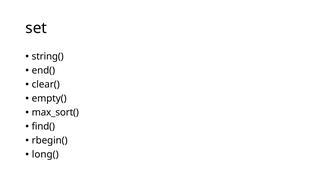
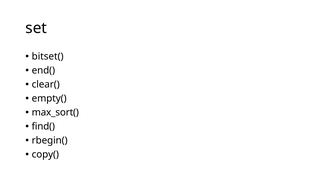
string(: string( -> bitset(
long(: long( -> copy(
